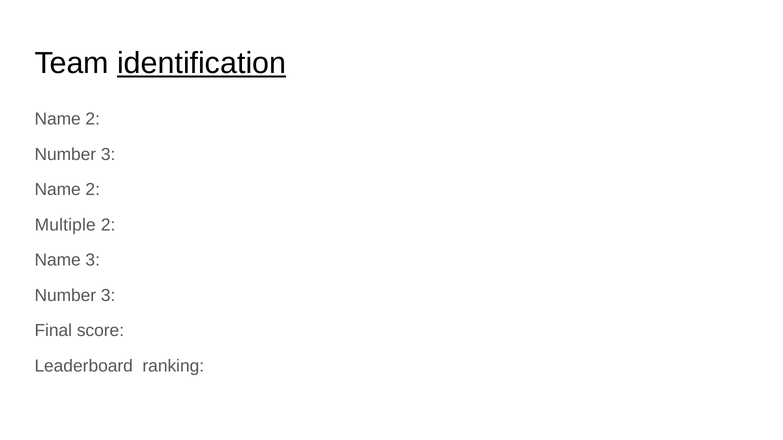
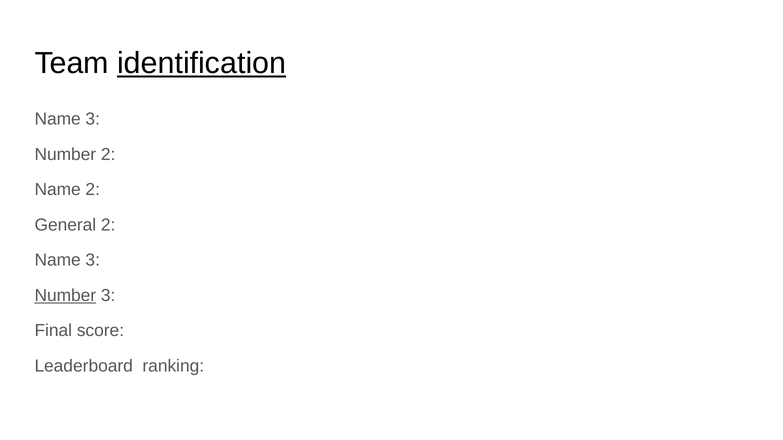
2 at (93, 119): 2 -> 3
3 at (108, 155): 3 -> 2
Multiple: Multiple -> General
Number at (65, 296) underline: none -> present
